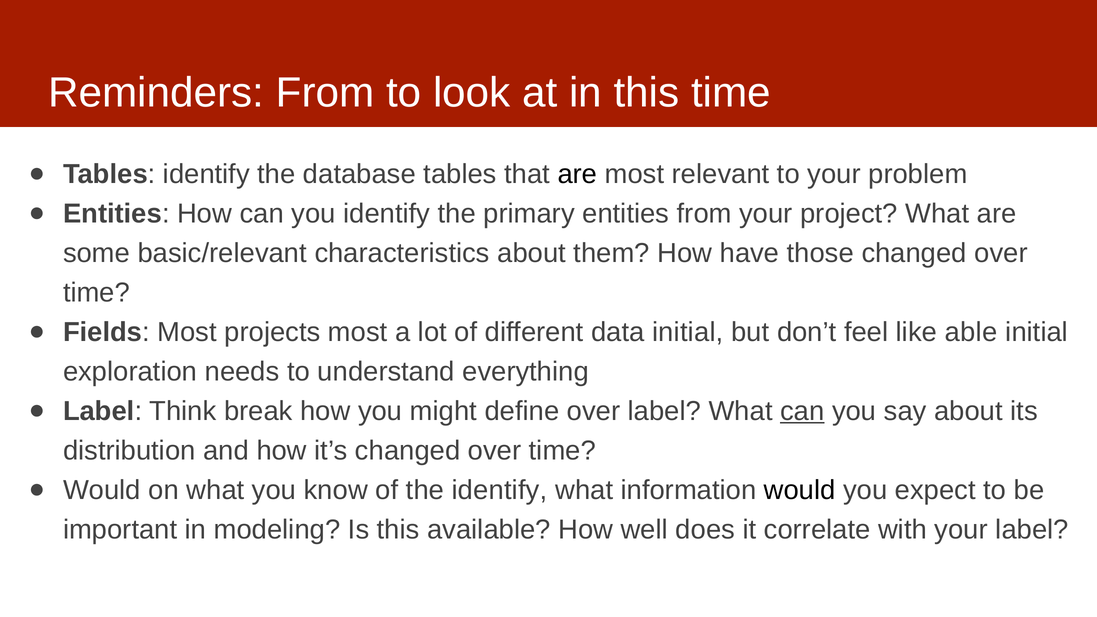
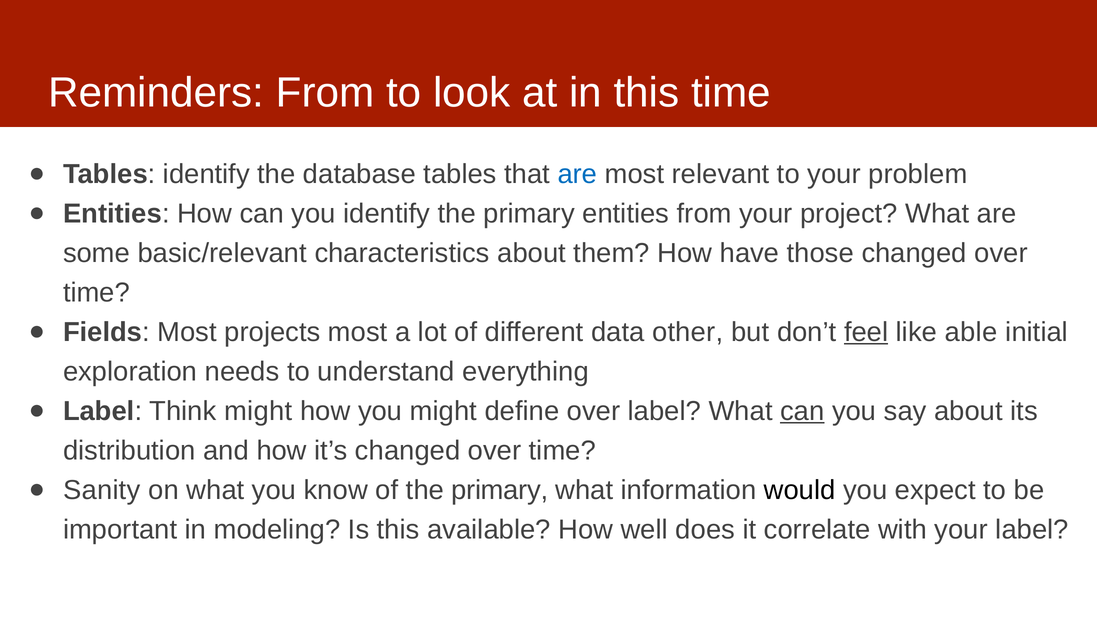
are at (577, 174) colour: black -> blue
data initial: initial -> other
feel underline: none -> present
Think break: break -> might
Would at (102, 490): Would -> Sanity
of the identify: identify -> primary
